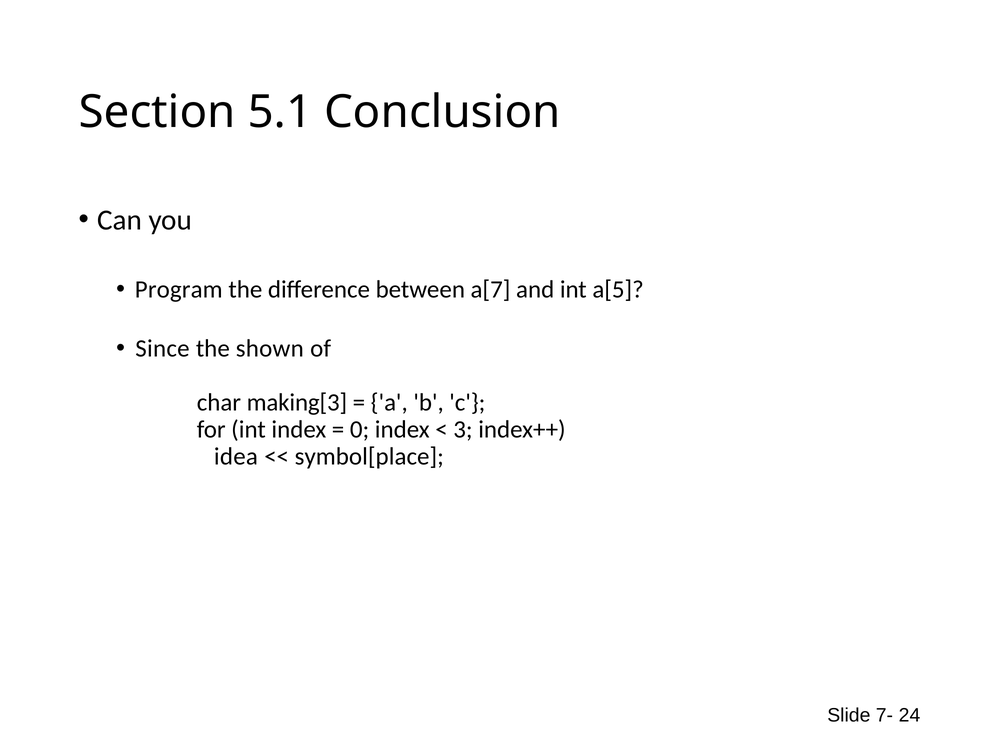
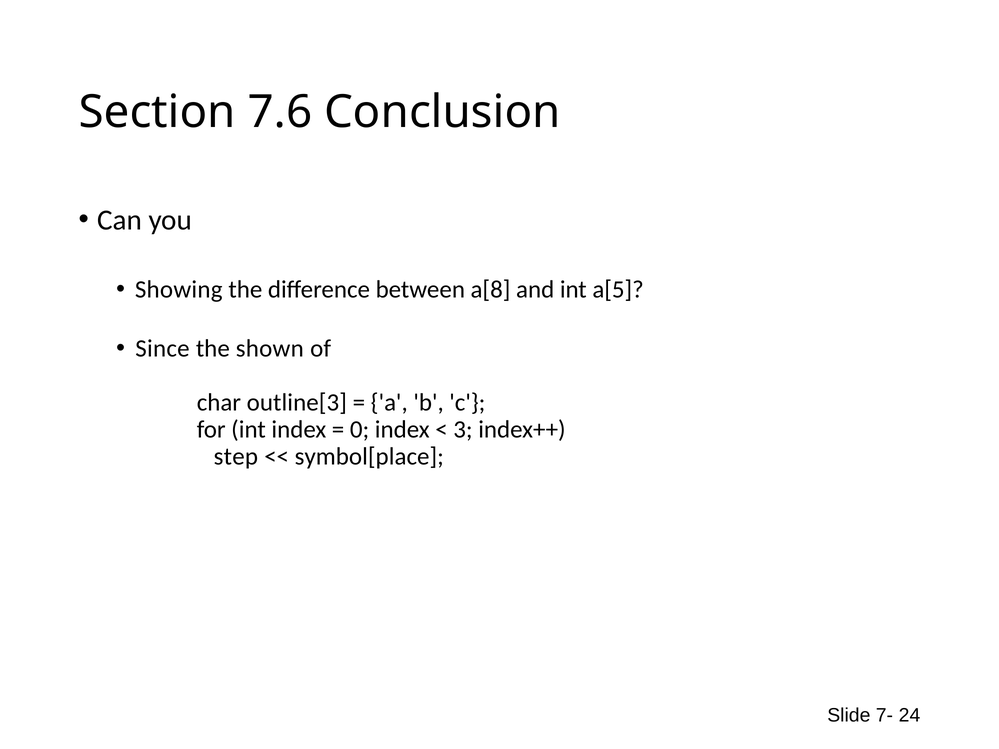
5.1: 5.1 -> 7.6
Program: Program -> Showing
a[7: a[7 -> a[8
making[3: making[3 -> outline[3
idea: idea -> step
